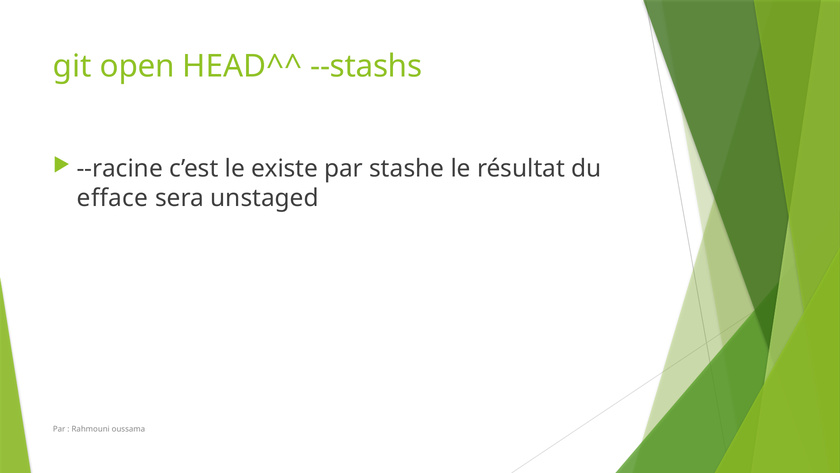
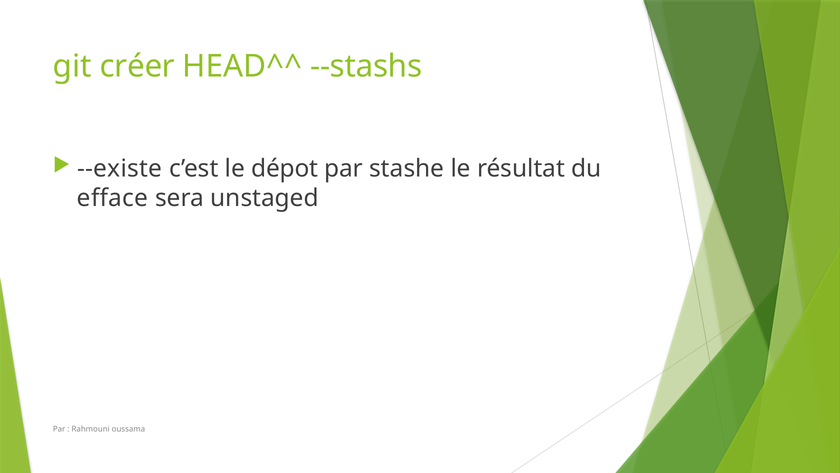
open: open -> créer
--racine: --racine -> --existe
existe: existe -> dépot
